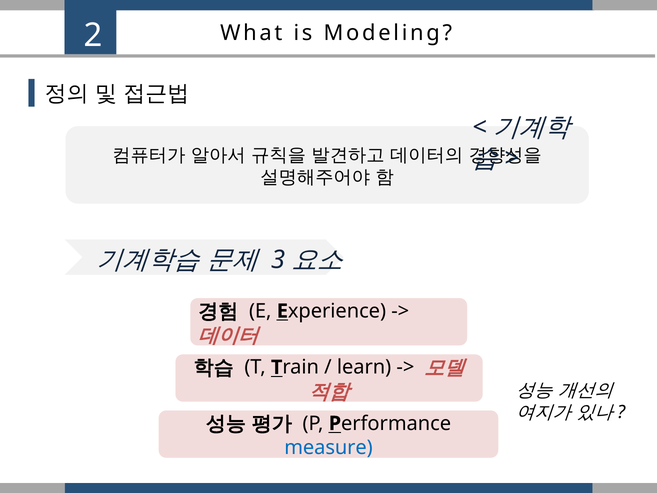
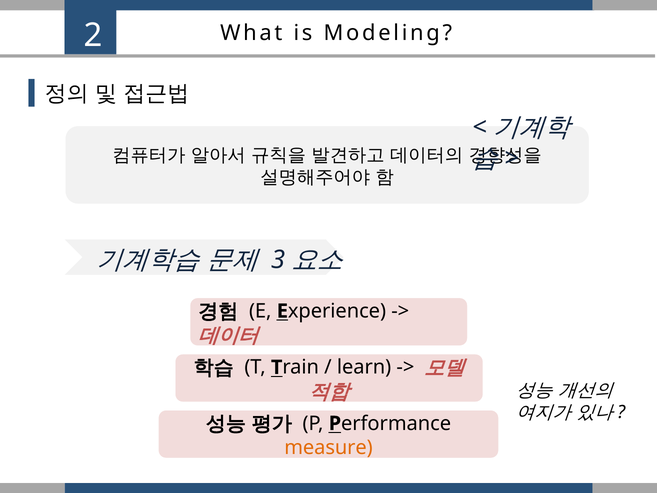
measure colour: blue -> orange
